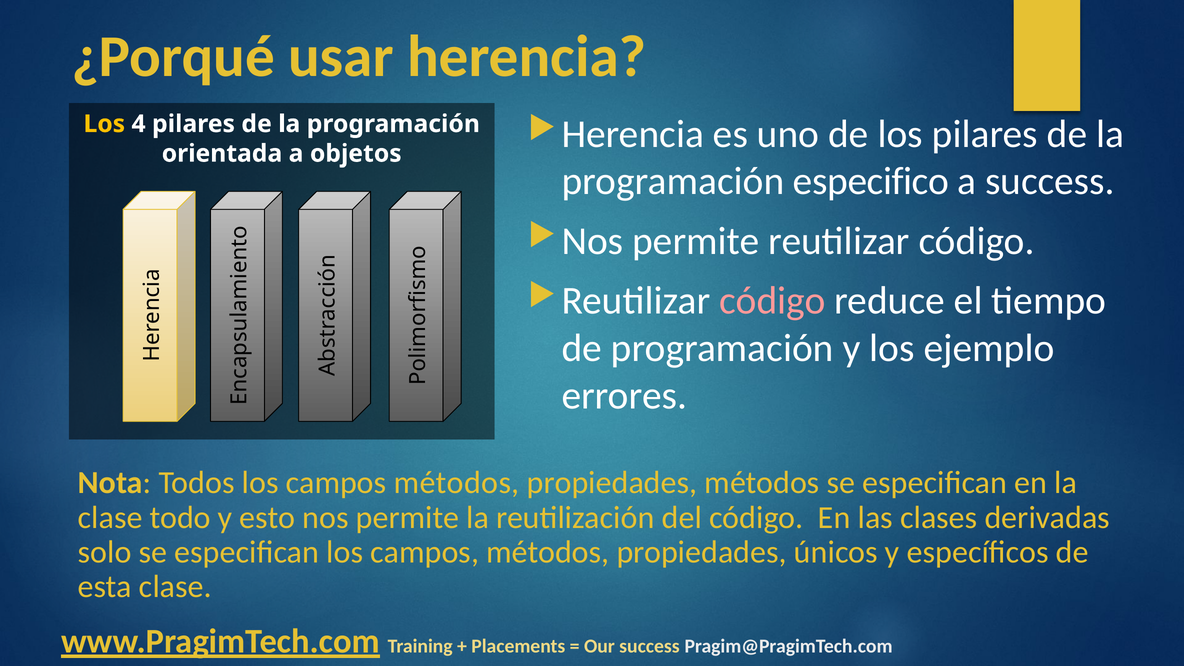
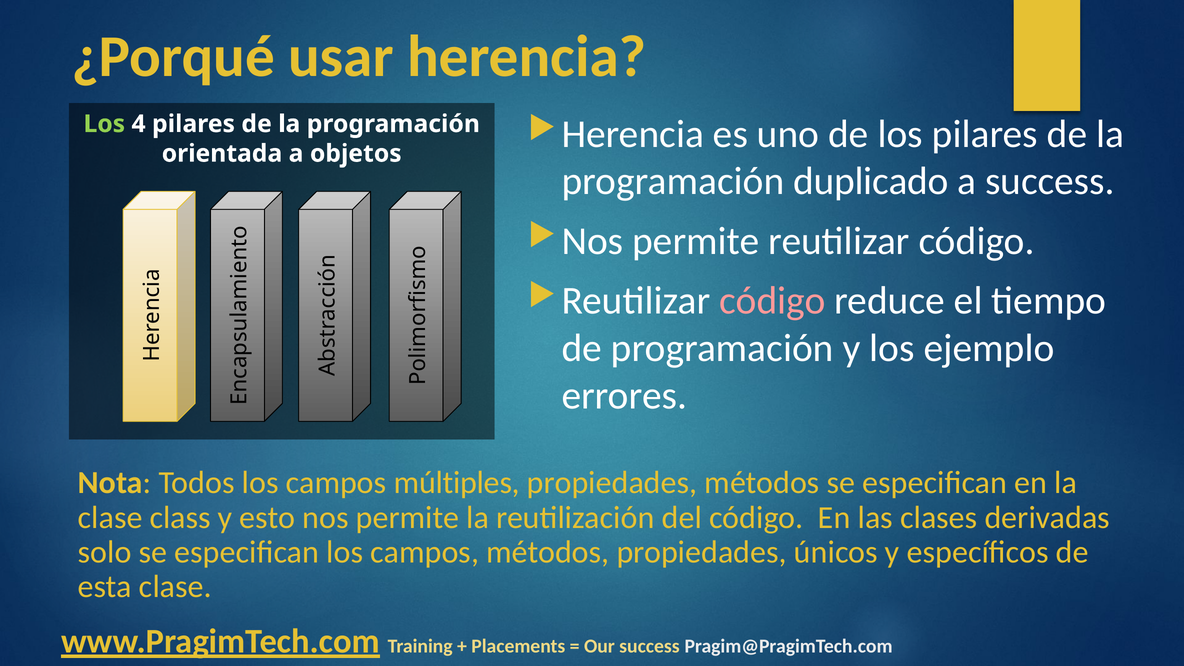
Los at (104, 124) colour: yellow -> light green
especifico: especifico -> duplicado
Todos los campos métodos: métodos -> múltiples
todo: todo -> class
